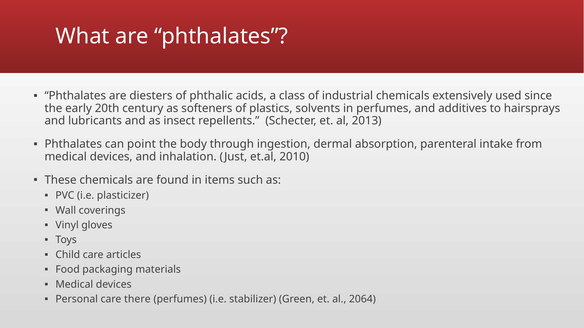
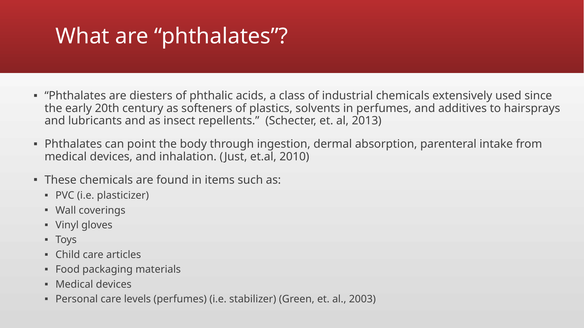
there: there -> levels
2064: 2064 -> 2003
